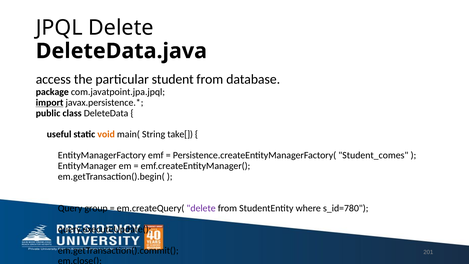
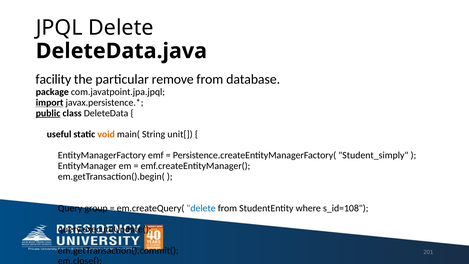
access: access -> facility
student: student -> remove
public underline: none -> present
take[: take[ -> unit[
Student_comes: Student_comes -> Student_simply
delete at (201, 208) colour: purple -> blue
s_id=780: s_id=780 -> s_id=108
